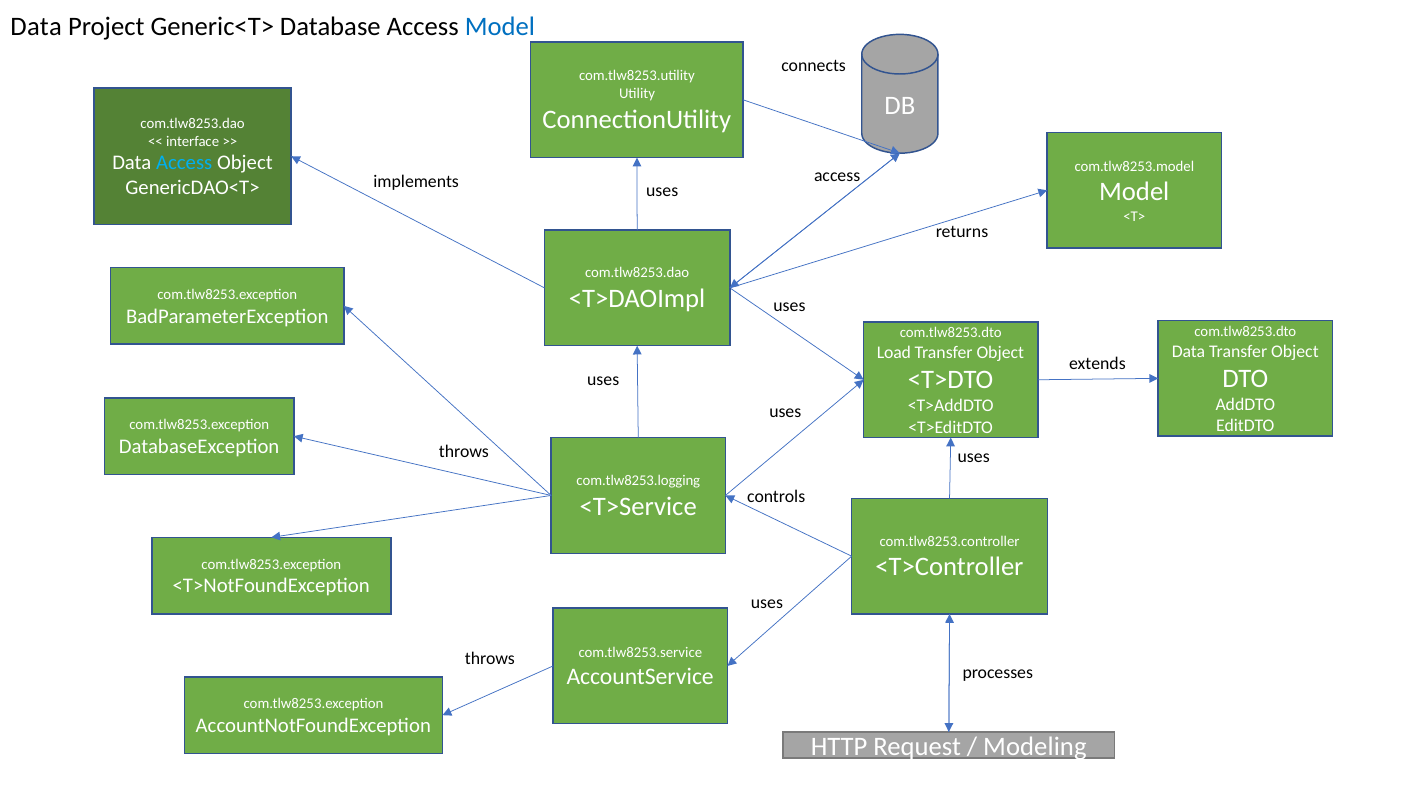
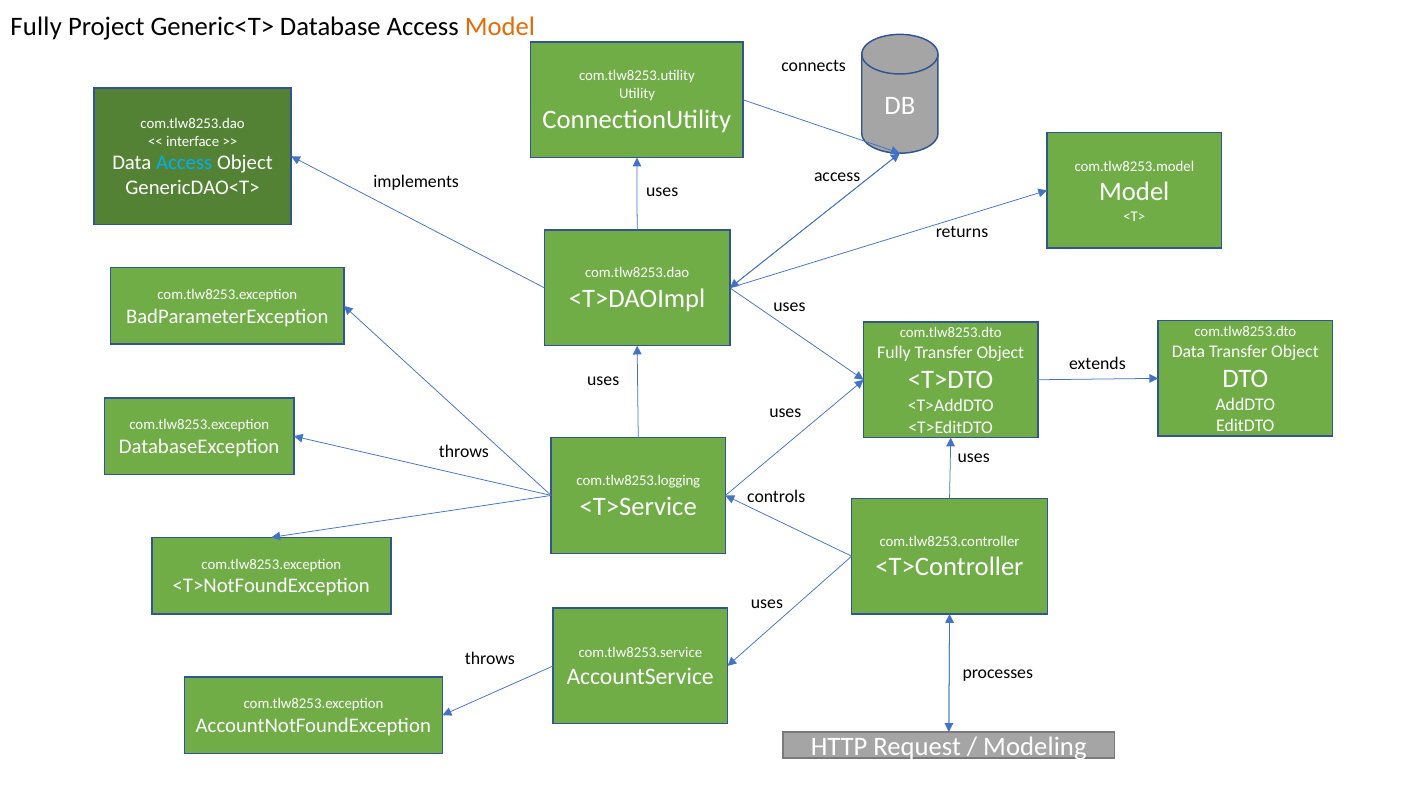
Data at (36, 27): Data -> Fully
Model at (500, 27) colour: blue -> orange
Load at (894, 353): Load -> Fully
